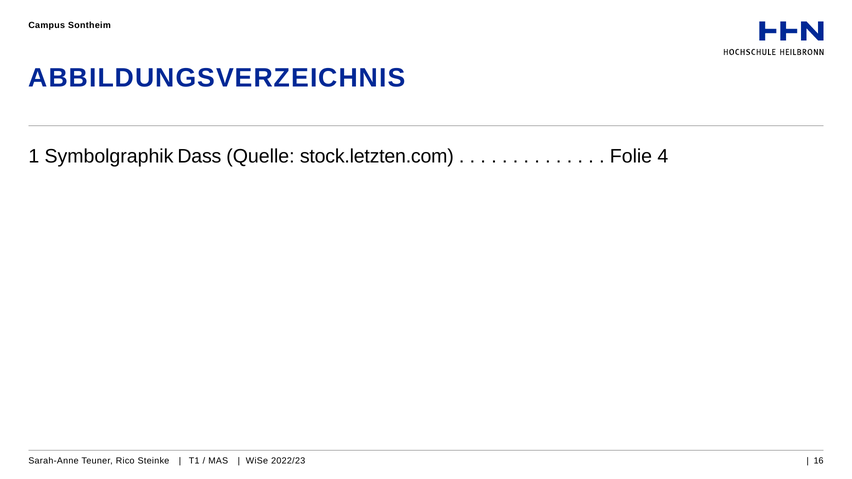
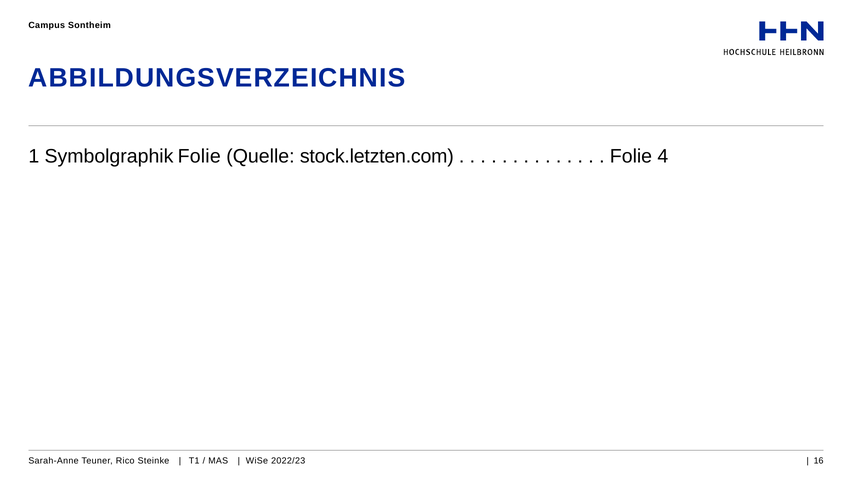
Symbolgraphik Dass: Dass -> Folie
